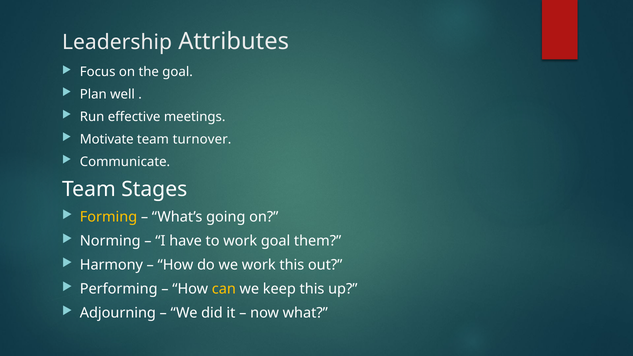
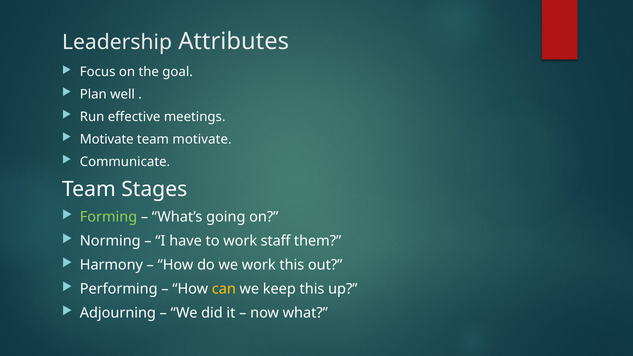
team turnover: turnover -> motivate
Forming colour: yellow -> light green
work goal: goal -> staff
